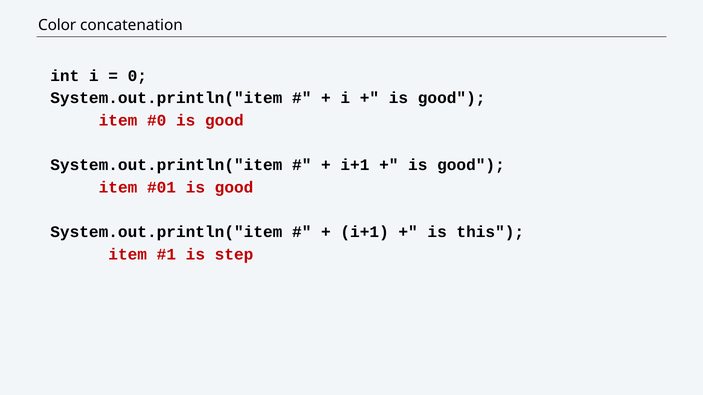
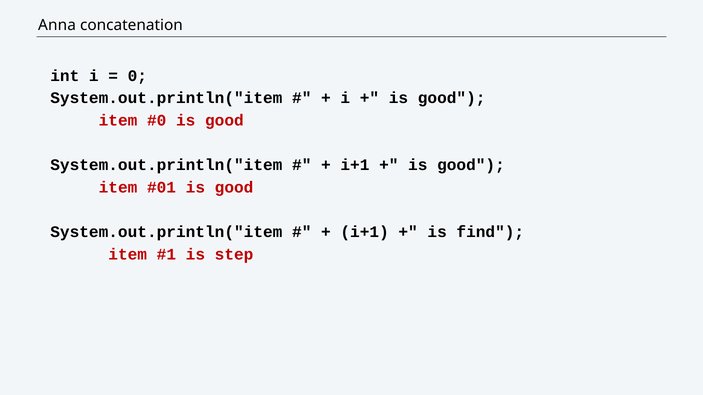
Color: Color -> Anna
this: this -> find
